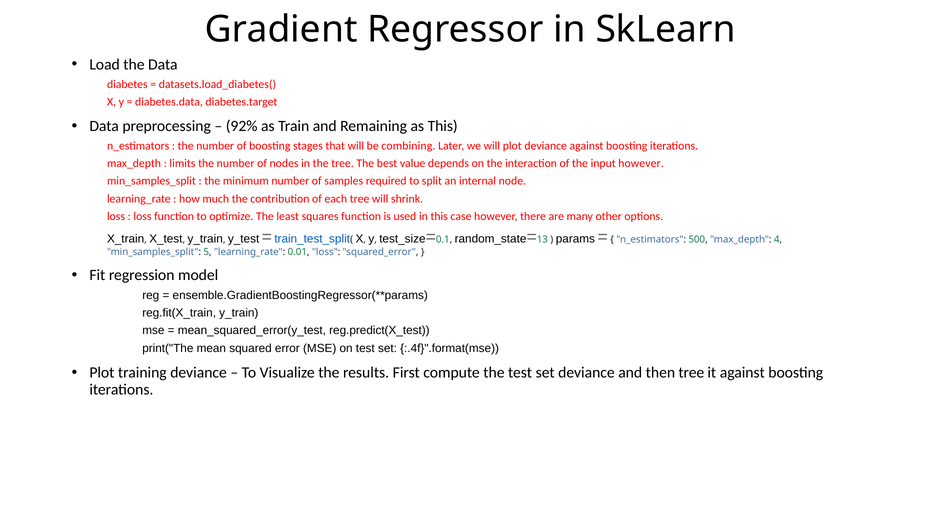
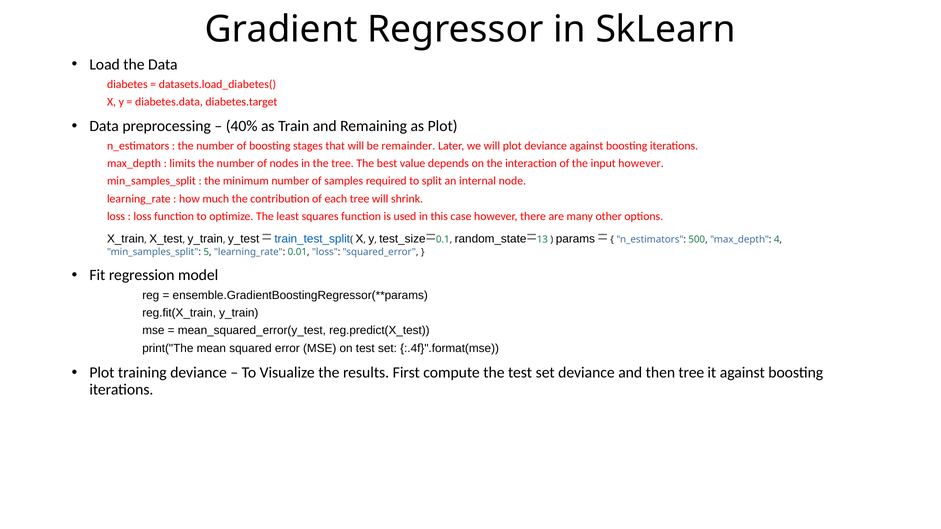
92%: 92% -> 40%
as This: This -> Plot
combining: combining -> remainder
